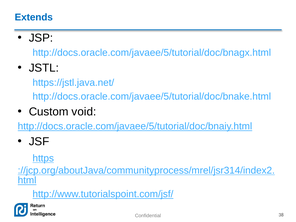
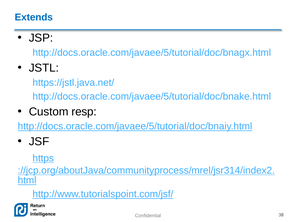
void: void -> resp
